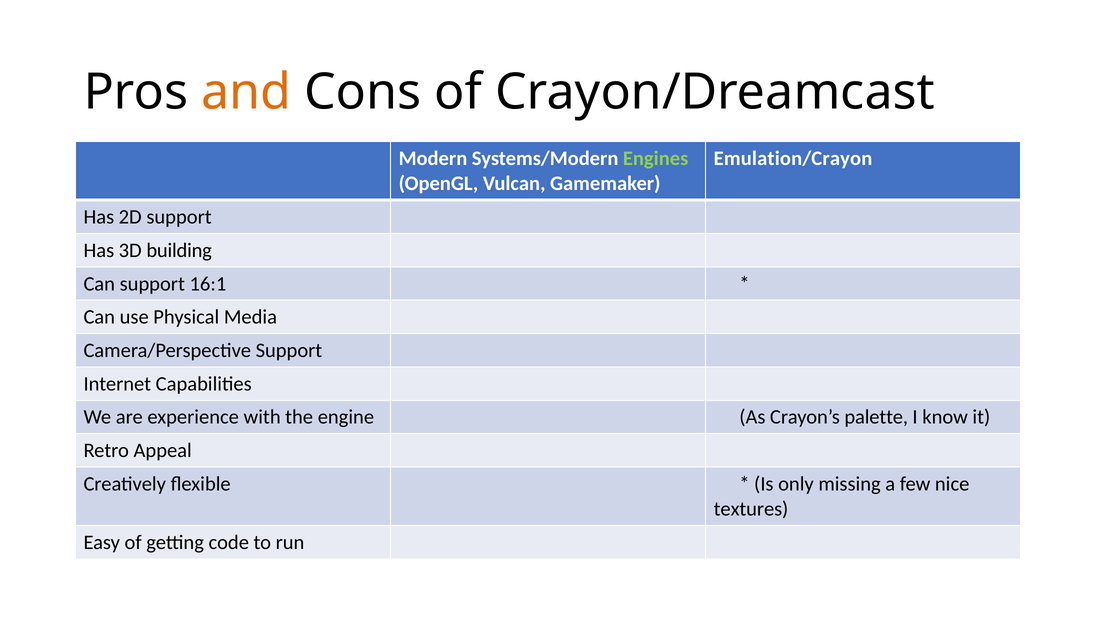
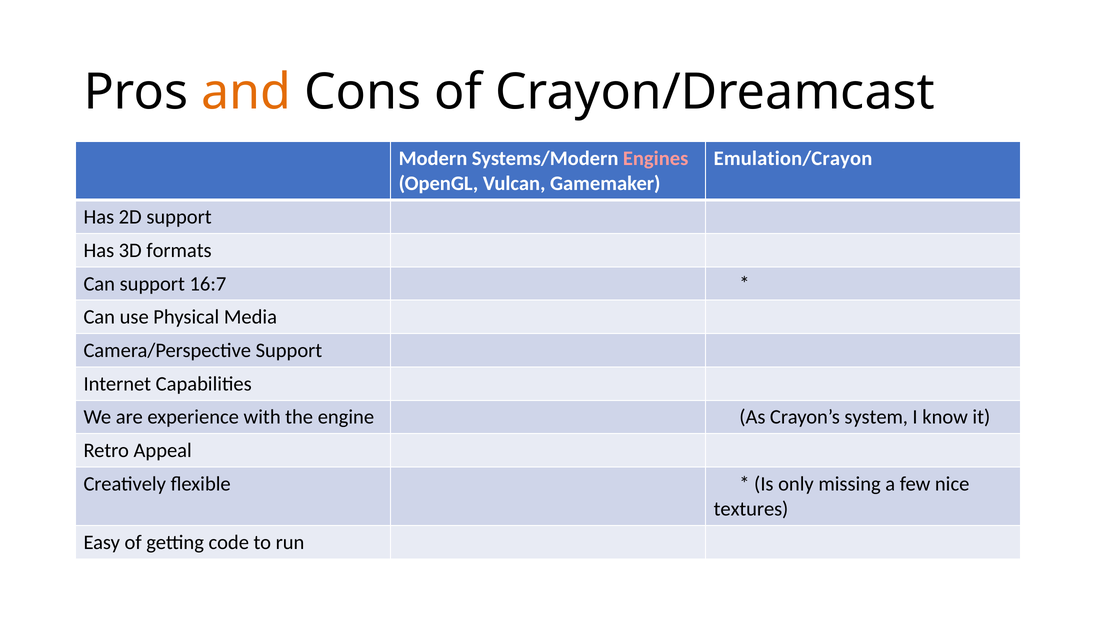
Engines colour: light green -> pink
building: building -> formats
16:1: 16:1 -> 16:7
palette: palette -> system
